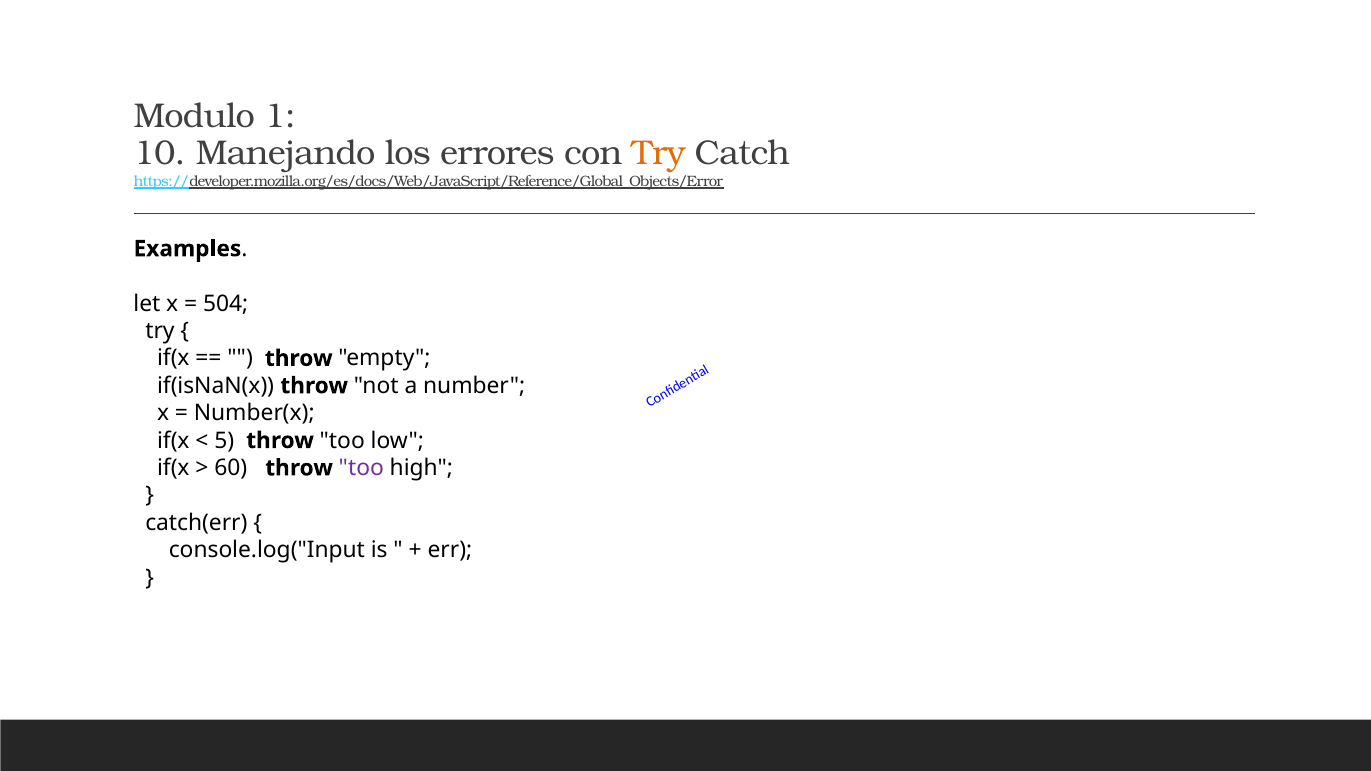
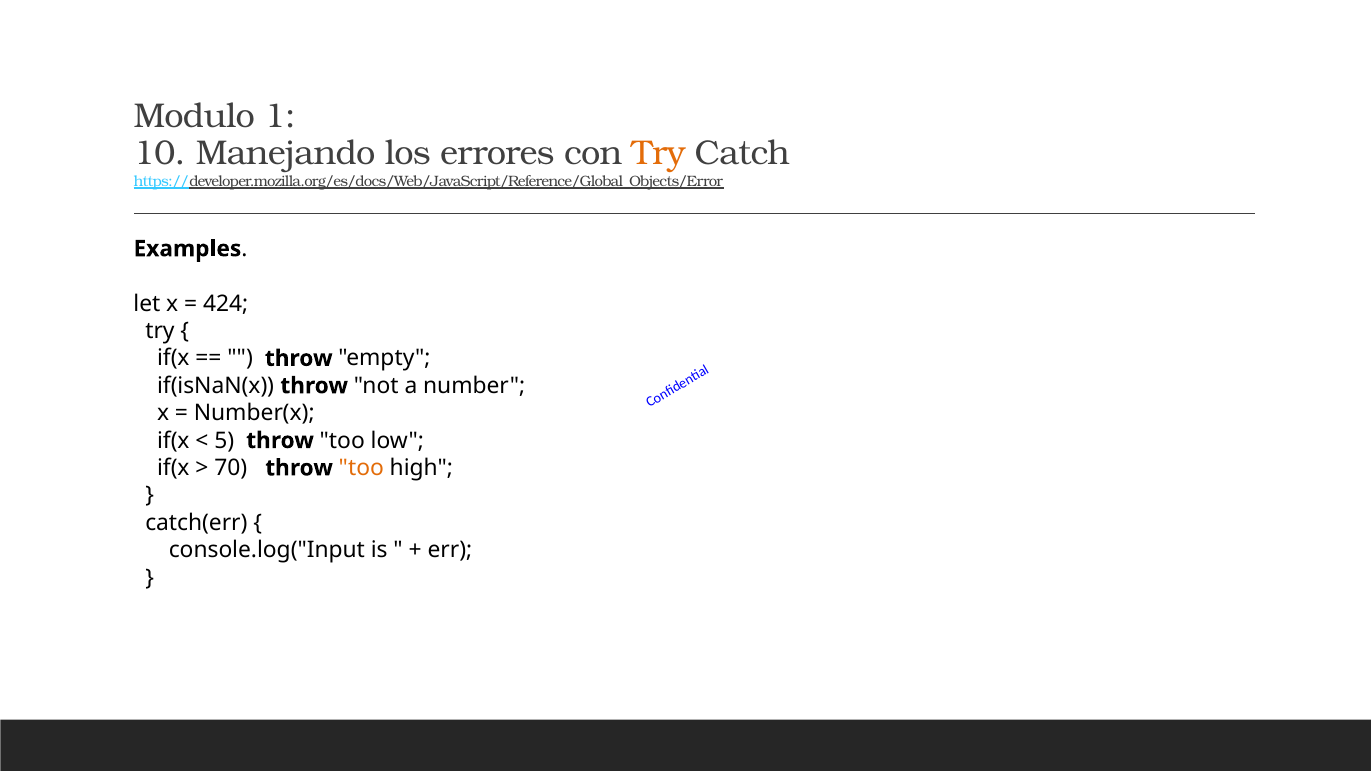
504: 504 -> 424
60: 60 -> 70
too at (361, 468) colour: purple -> orange
